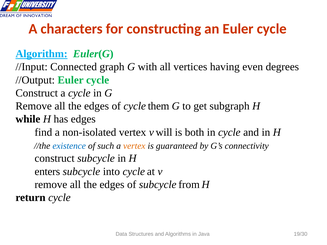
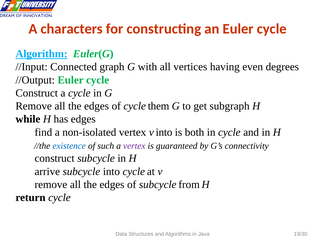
v will: will -> into
vertex at (134, 146) colour: orange -> purple
enters: enters -> arrive
